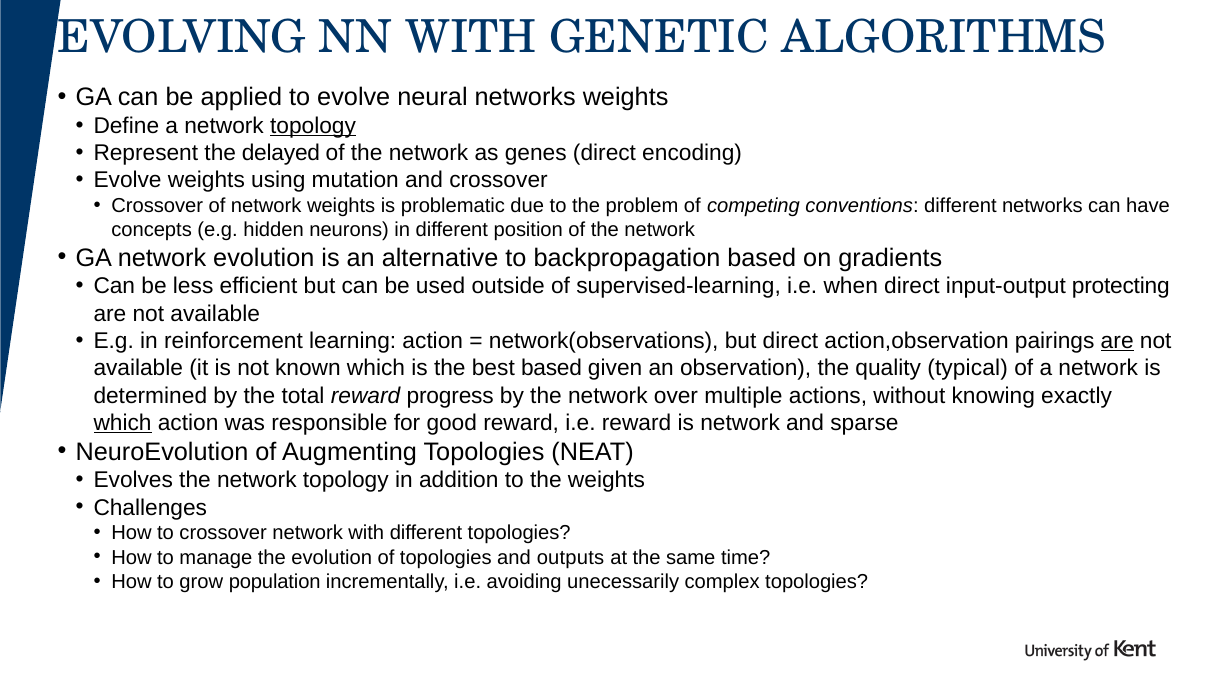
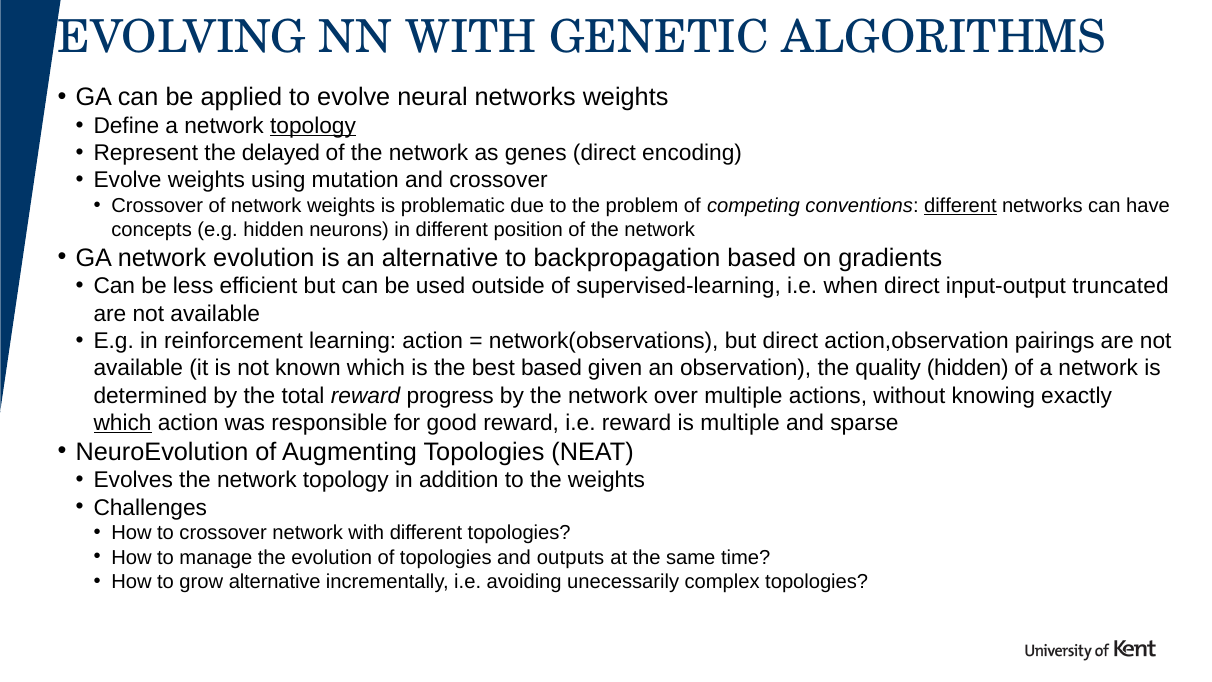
different at (960, 206) underline: none -> present
protecting: protecting -> truncated
are at (1117, 341) underline: present -> none
quality typical: typical -> hidden
is network: network -> multiple
grow population: population -> alternative
